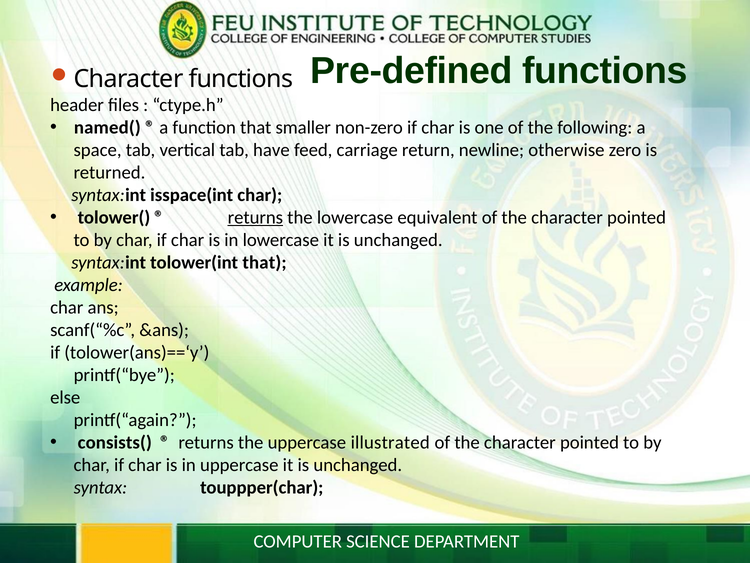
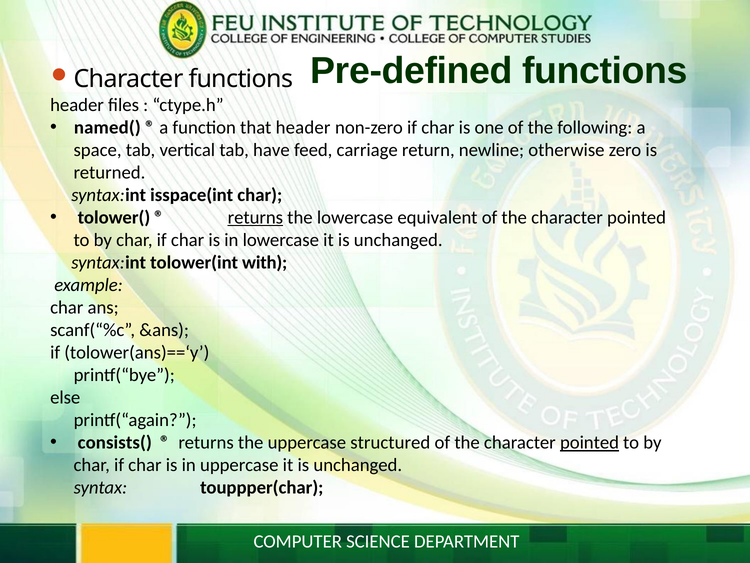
that smaller: smaller -> header
tolower(int that: that -> with
illustrated: illustrated -> structured
pointed at (589, 442) underline: none -> present
